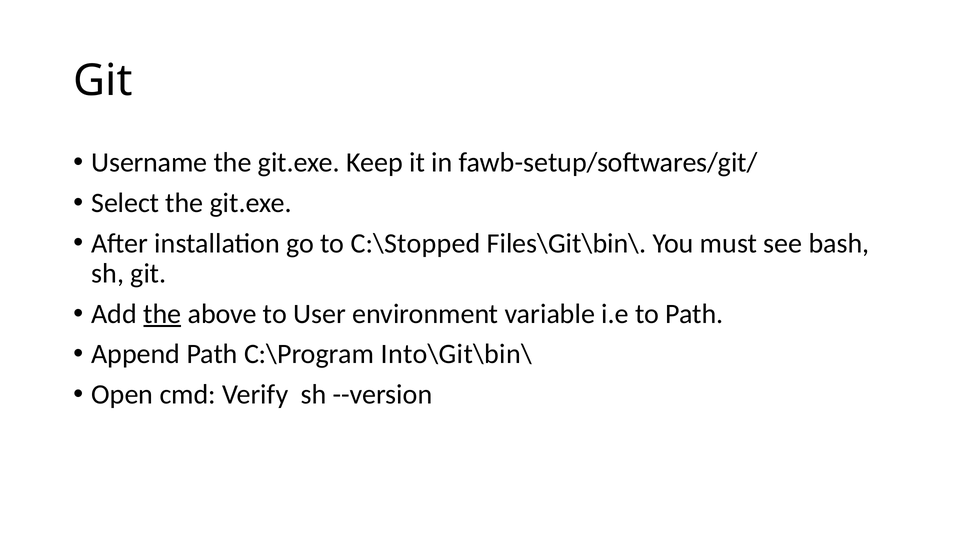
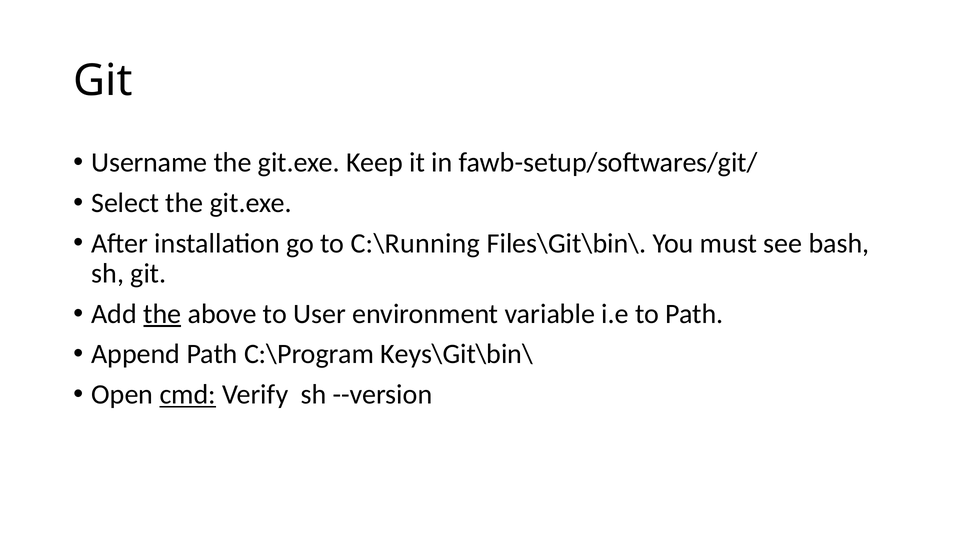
C:\Stopped: C:\Stopped -> C:\Running
Into\Git\bin\: Into\Git\bin\ -> Keys\Git\bin\
cmd underline: none -> present
